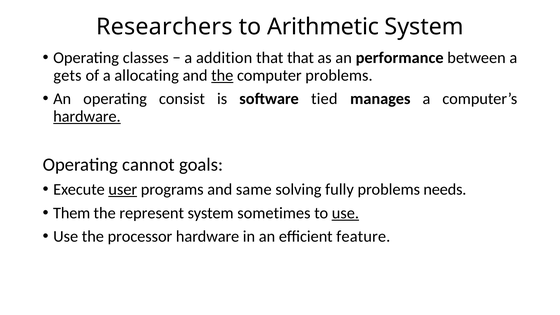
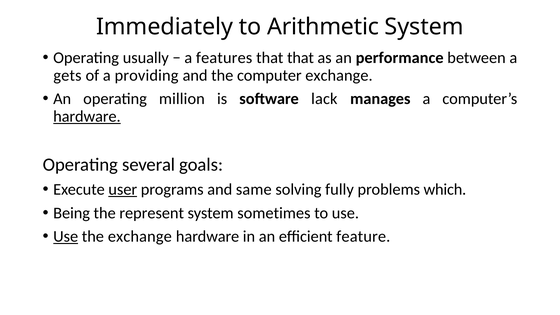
Researchers: Researchers -> Immediately
classes: classes -> usually
addition: addition -> features
allocating: allocating -> providing
the at (222, 75) underline: present -> none
computer problems: problems -> exchange
consist: consist -> million
tied: tied -> lack
cannot: cannot -> several
needs: needs -> which
Them: Them -> Being
use at (345, 213) underline: present -> none
Use at (66, 236) underline: none -> present
the processor: processor -> exchange
